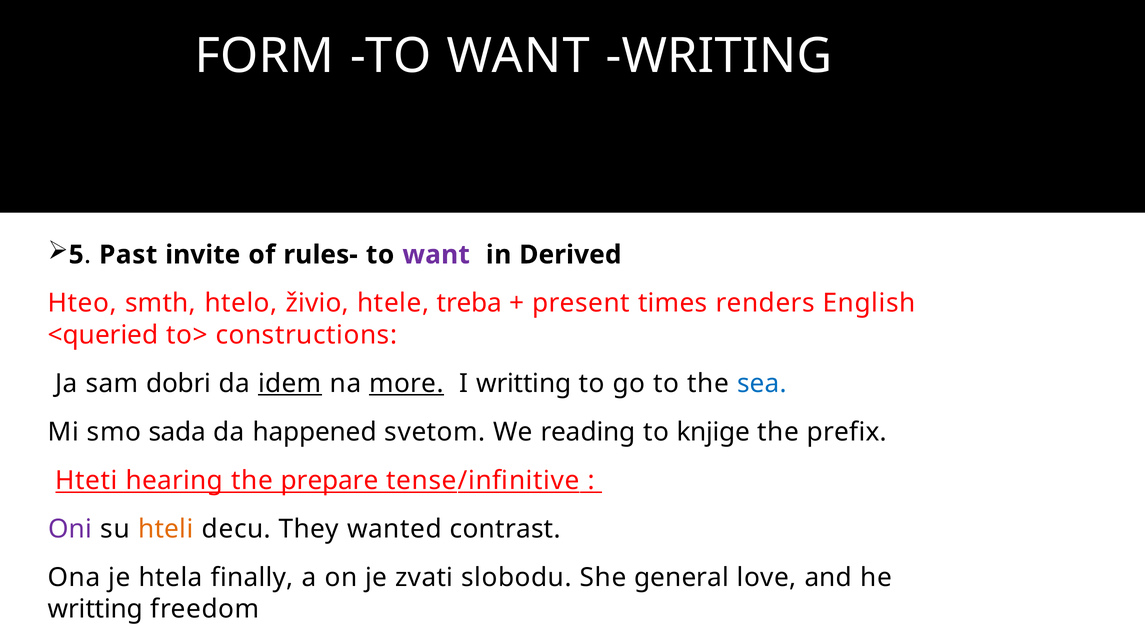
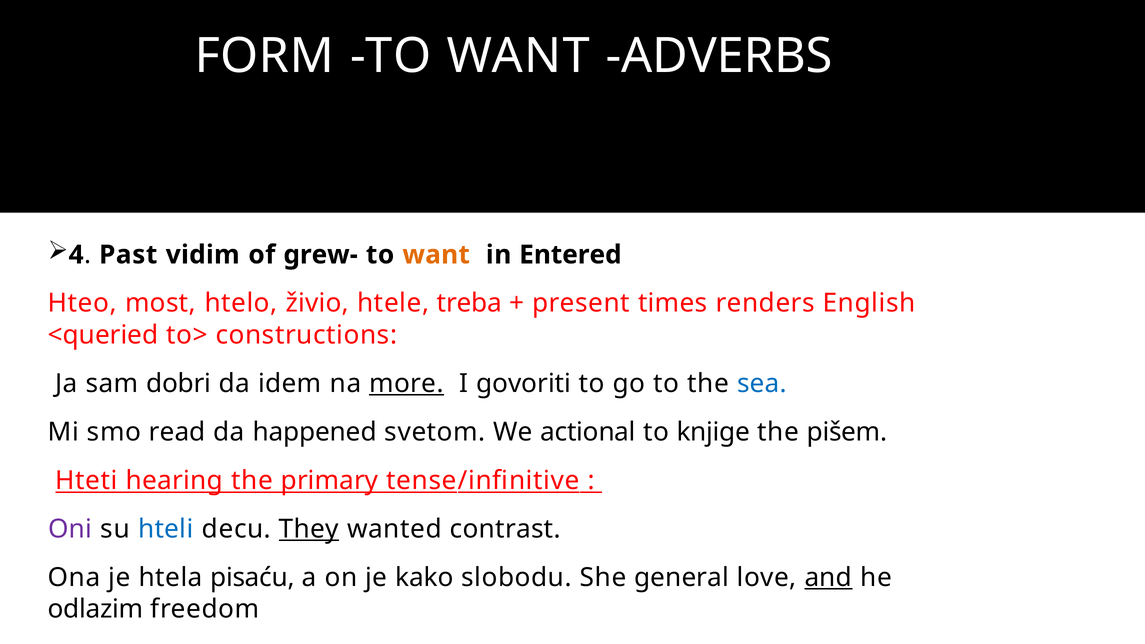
WRITING: WRITING -> ADVERBS
5: 5 -> 4
invite: invite -> vidim
rules-: rules- -> grew-
want at (436, 255) colour: purple -> orange
Derived: Derived -> Entered
smth: smth -> most
idem underline: present -> none
I writting: writting -> govoriti
sada: sada -> read
reading: reading -> actional
prefix: prefix -> pišem
prepare: prepare -> primary
hteli colour: orange -> blue
They underline: none -> present
finally: finally -> pisaću
zvati: zvati -> kako
and underline: none -> present
writting at (95, 609): writting -> odlazim
